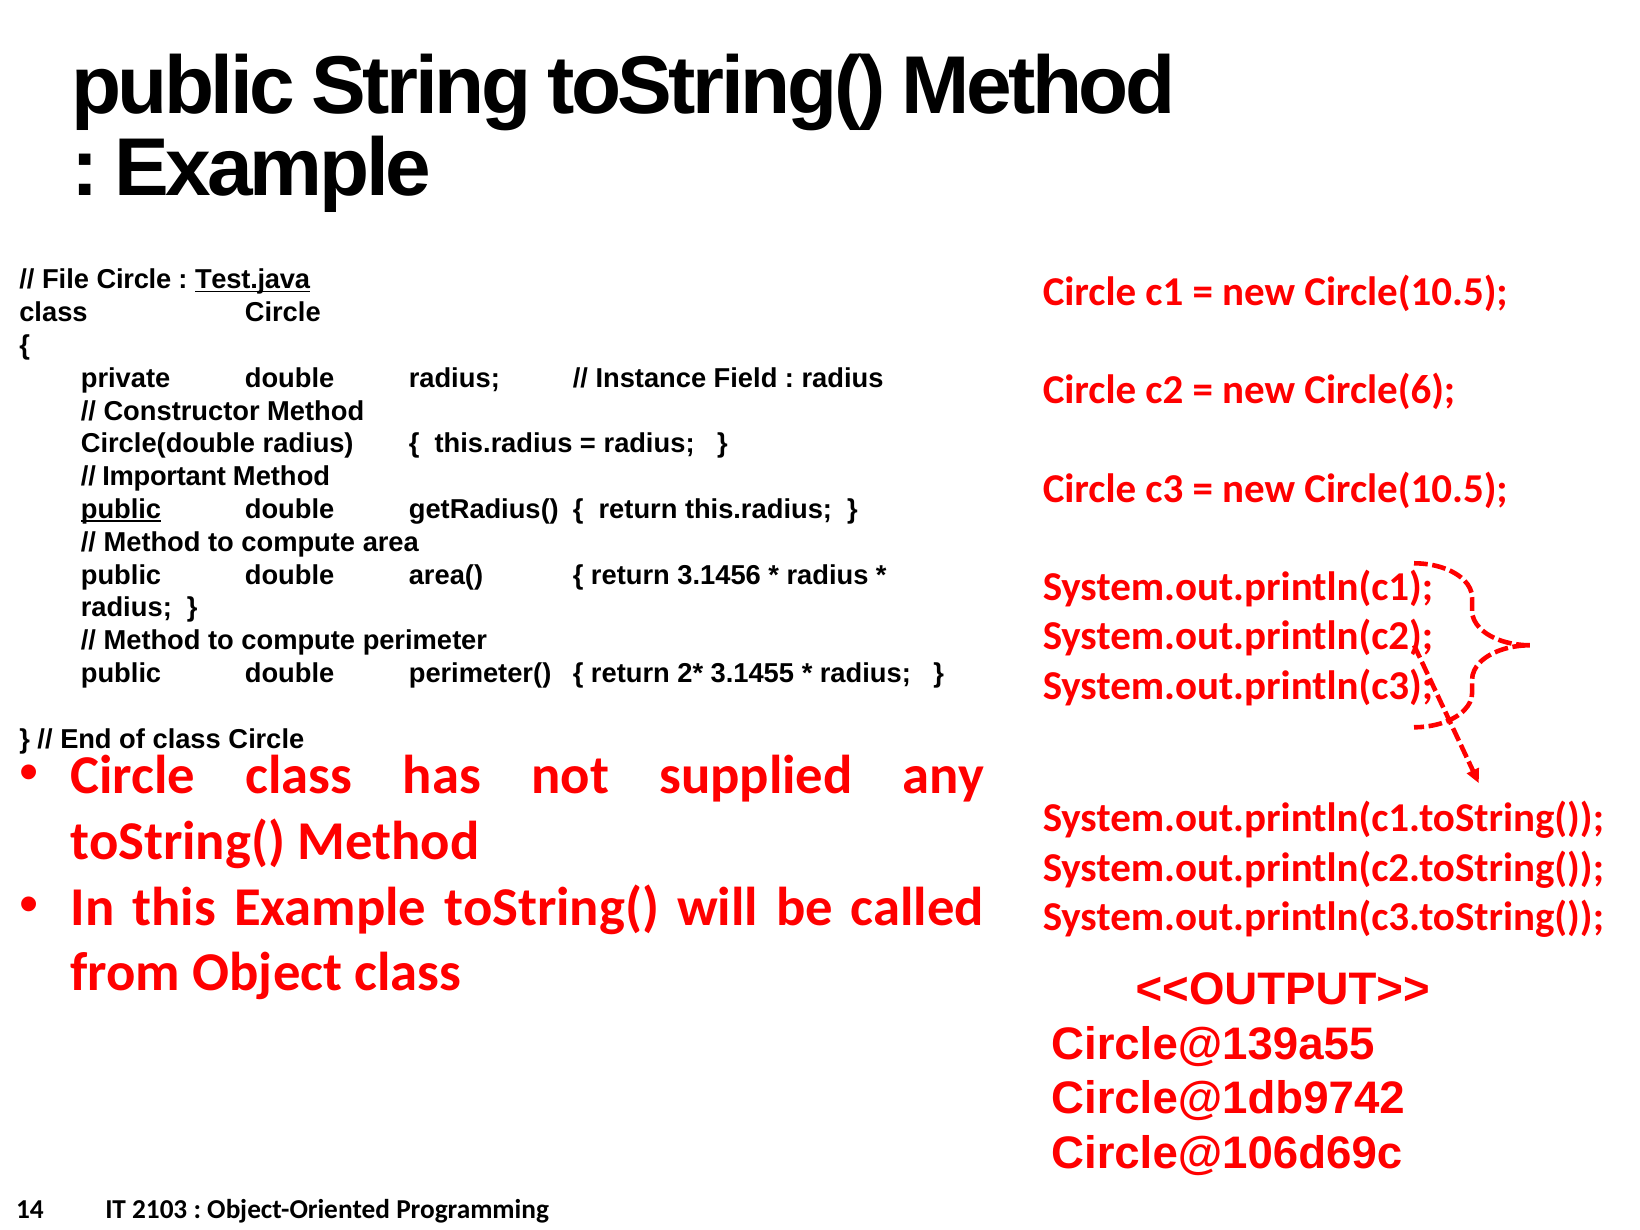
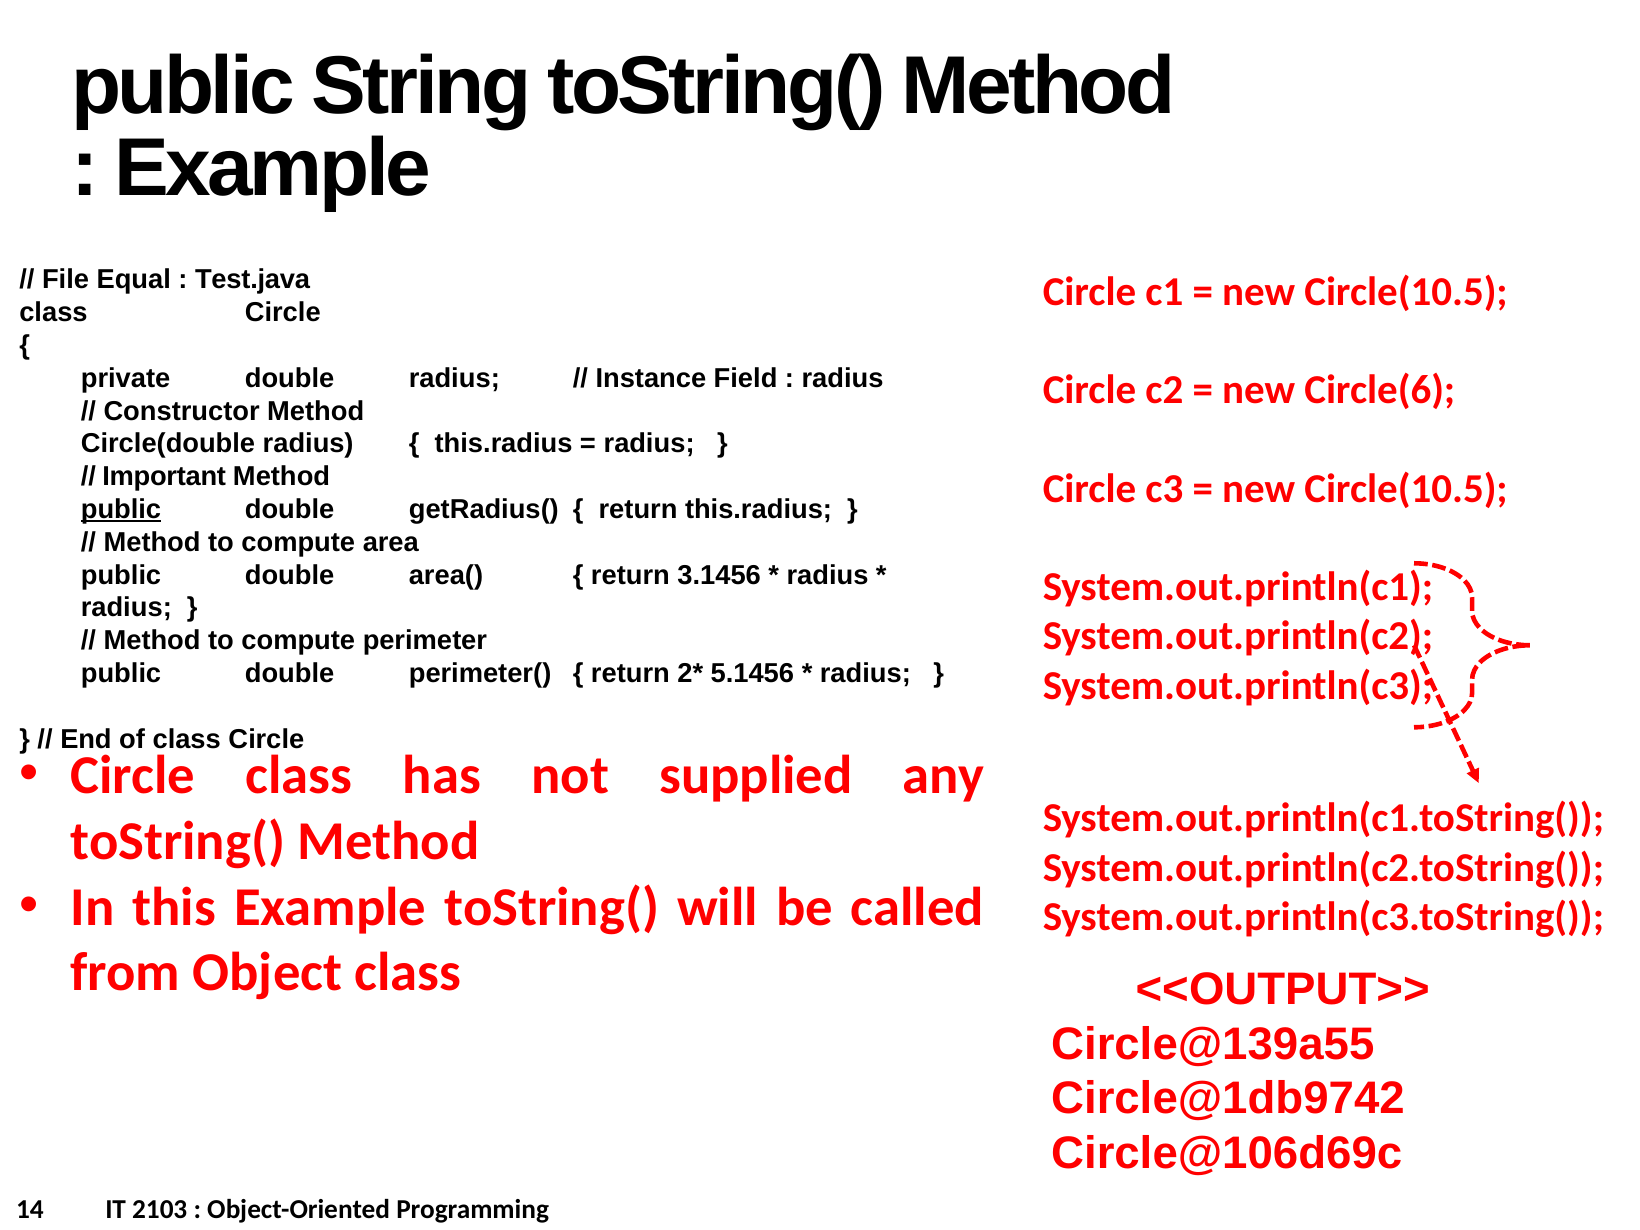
File Circle: Circle -> Equal
Test.java underline: present -> none
3.1455: 3.1455 -> 5.1456
